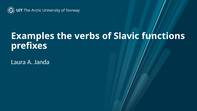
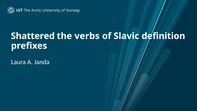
Examples: Examples -> Shattered
functions: functions -> definition
